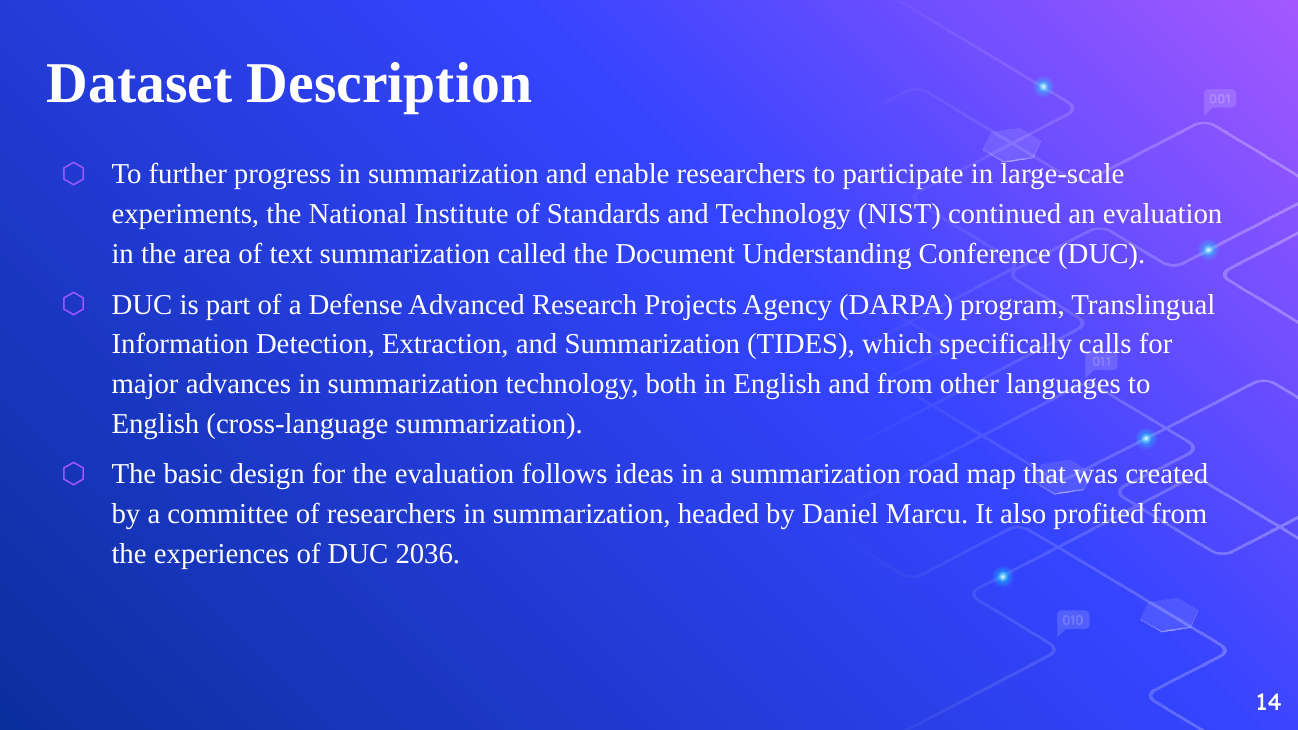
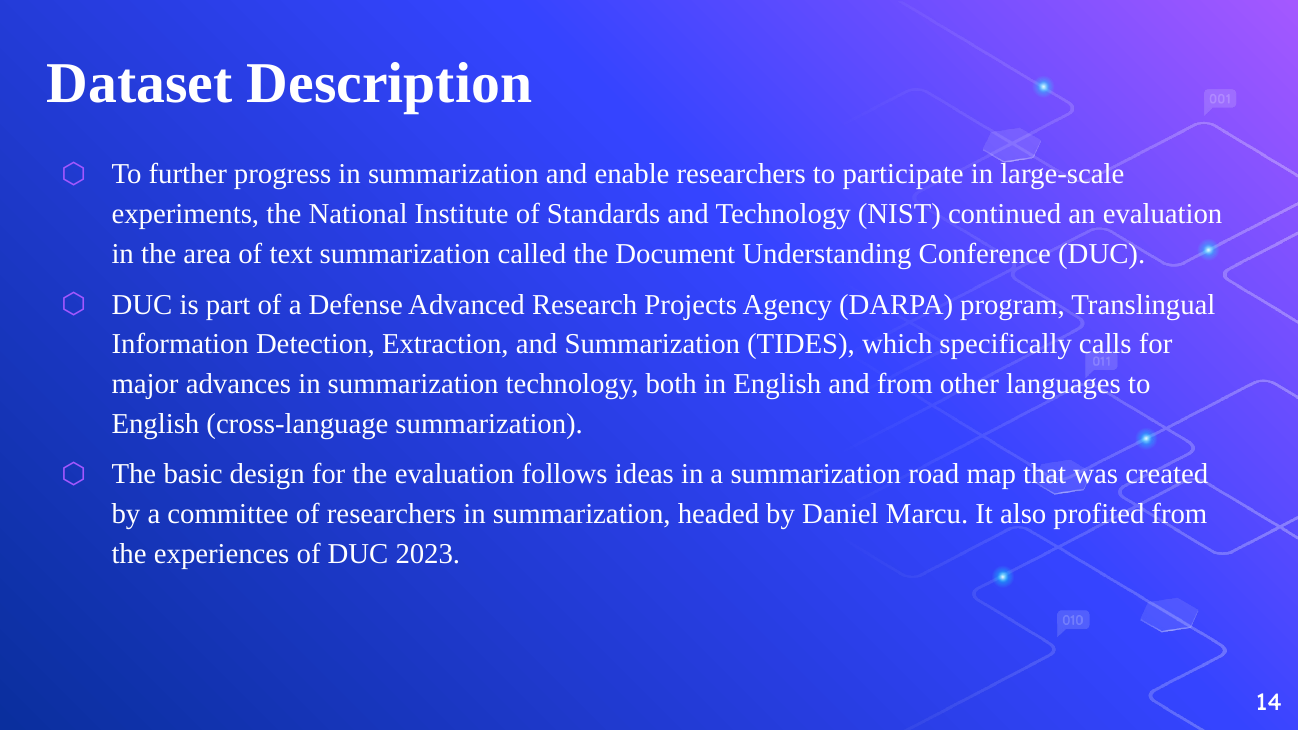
2036: 2036 -> 2023
